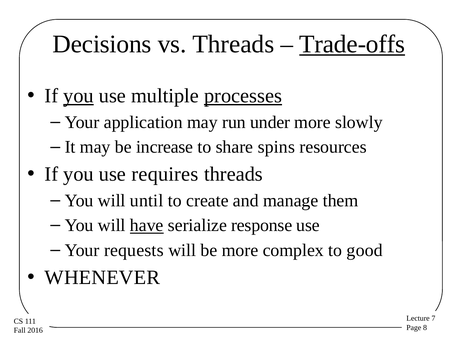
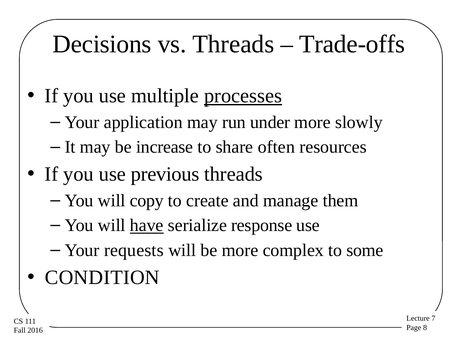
Trade-offs underline: present -> none
you at (79, 96) underline: present -> none
spins: spins -> often
requires: requires -> previous
until: until -> copy
good: good -> some
WHENEVER: WHENEVER -> CONDITION
